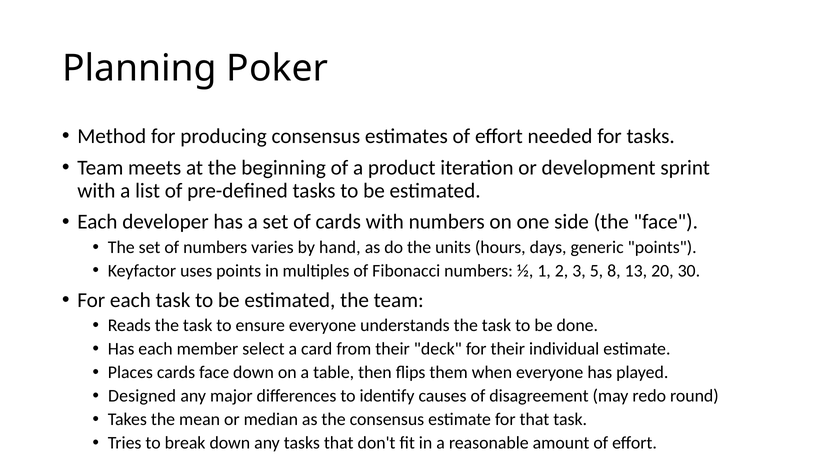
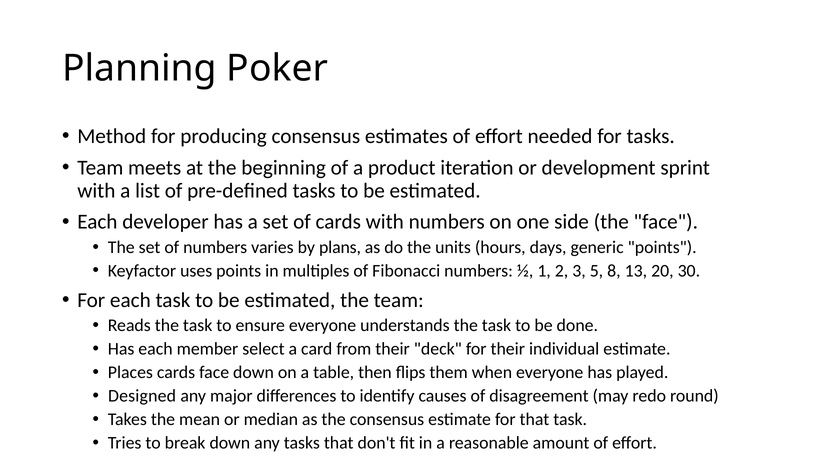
hand: hand -> plans
